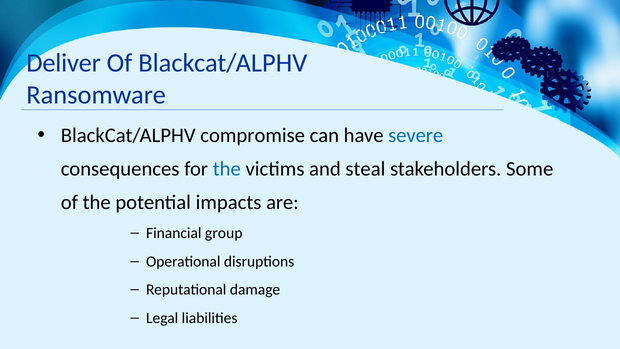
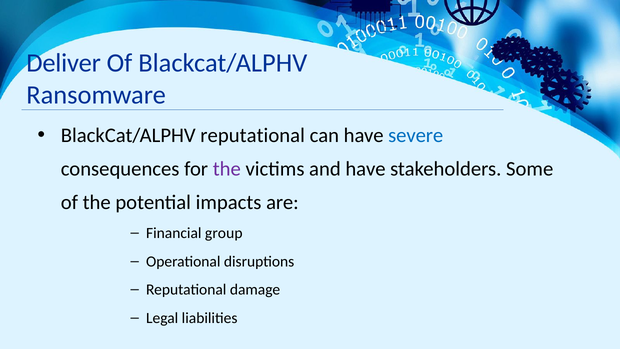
BlackCat/ALPHV compromise: compromise -> reputational
the at (227, 169) colour: blue -> purple
and steal: steal -> have
